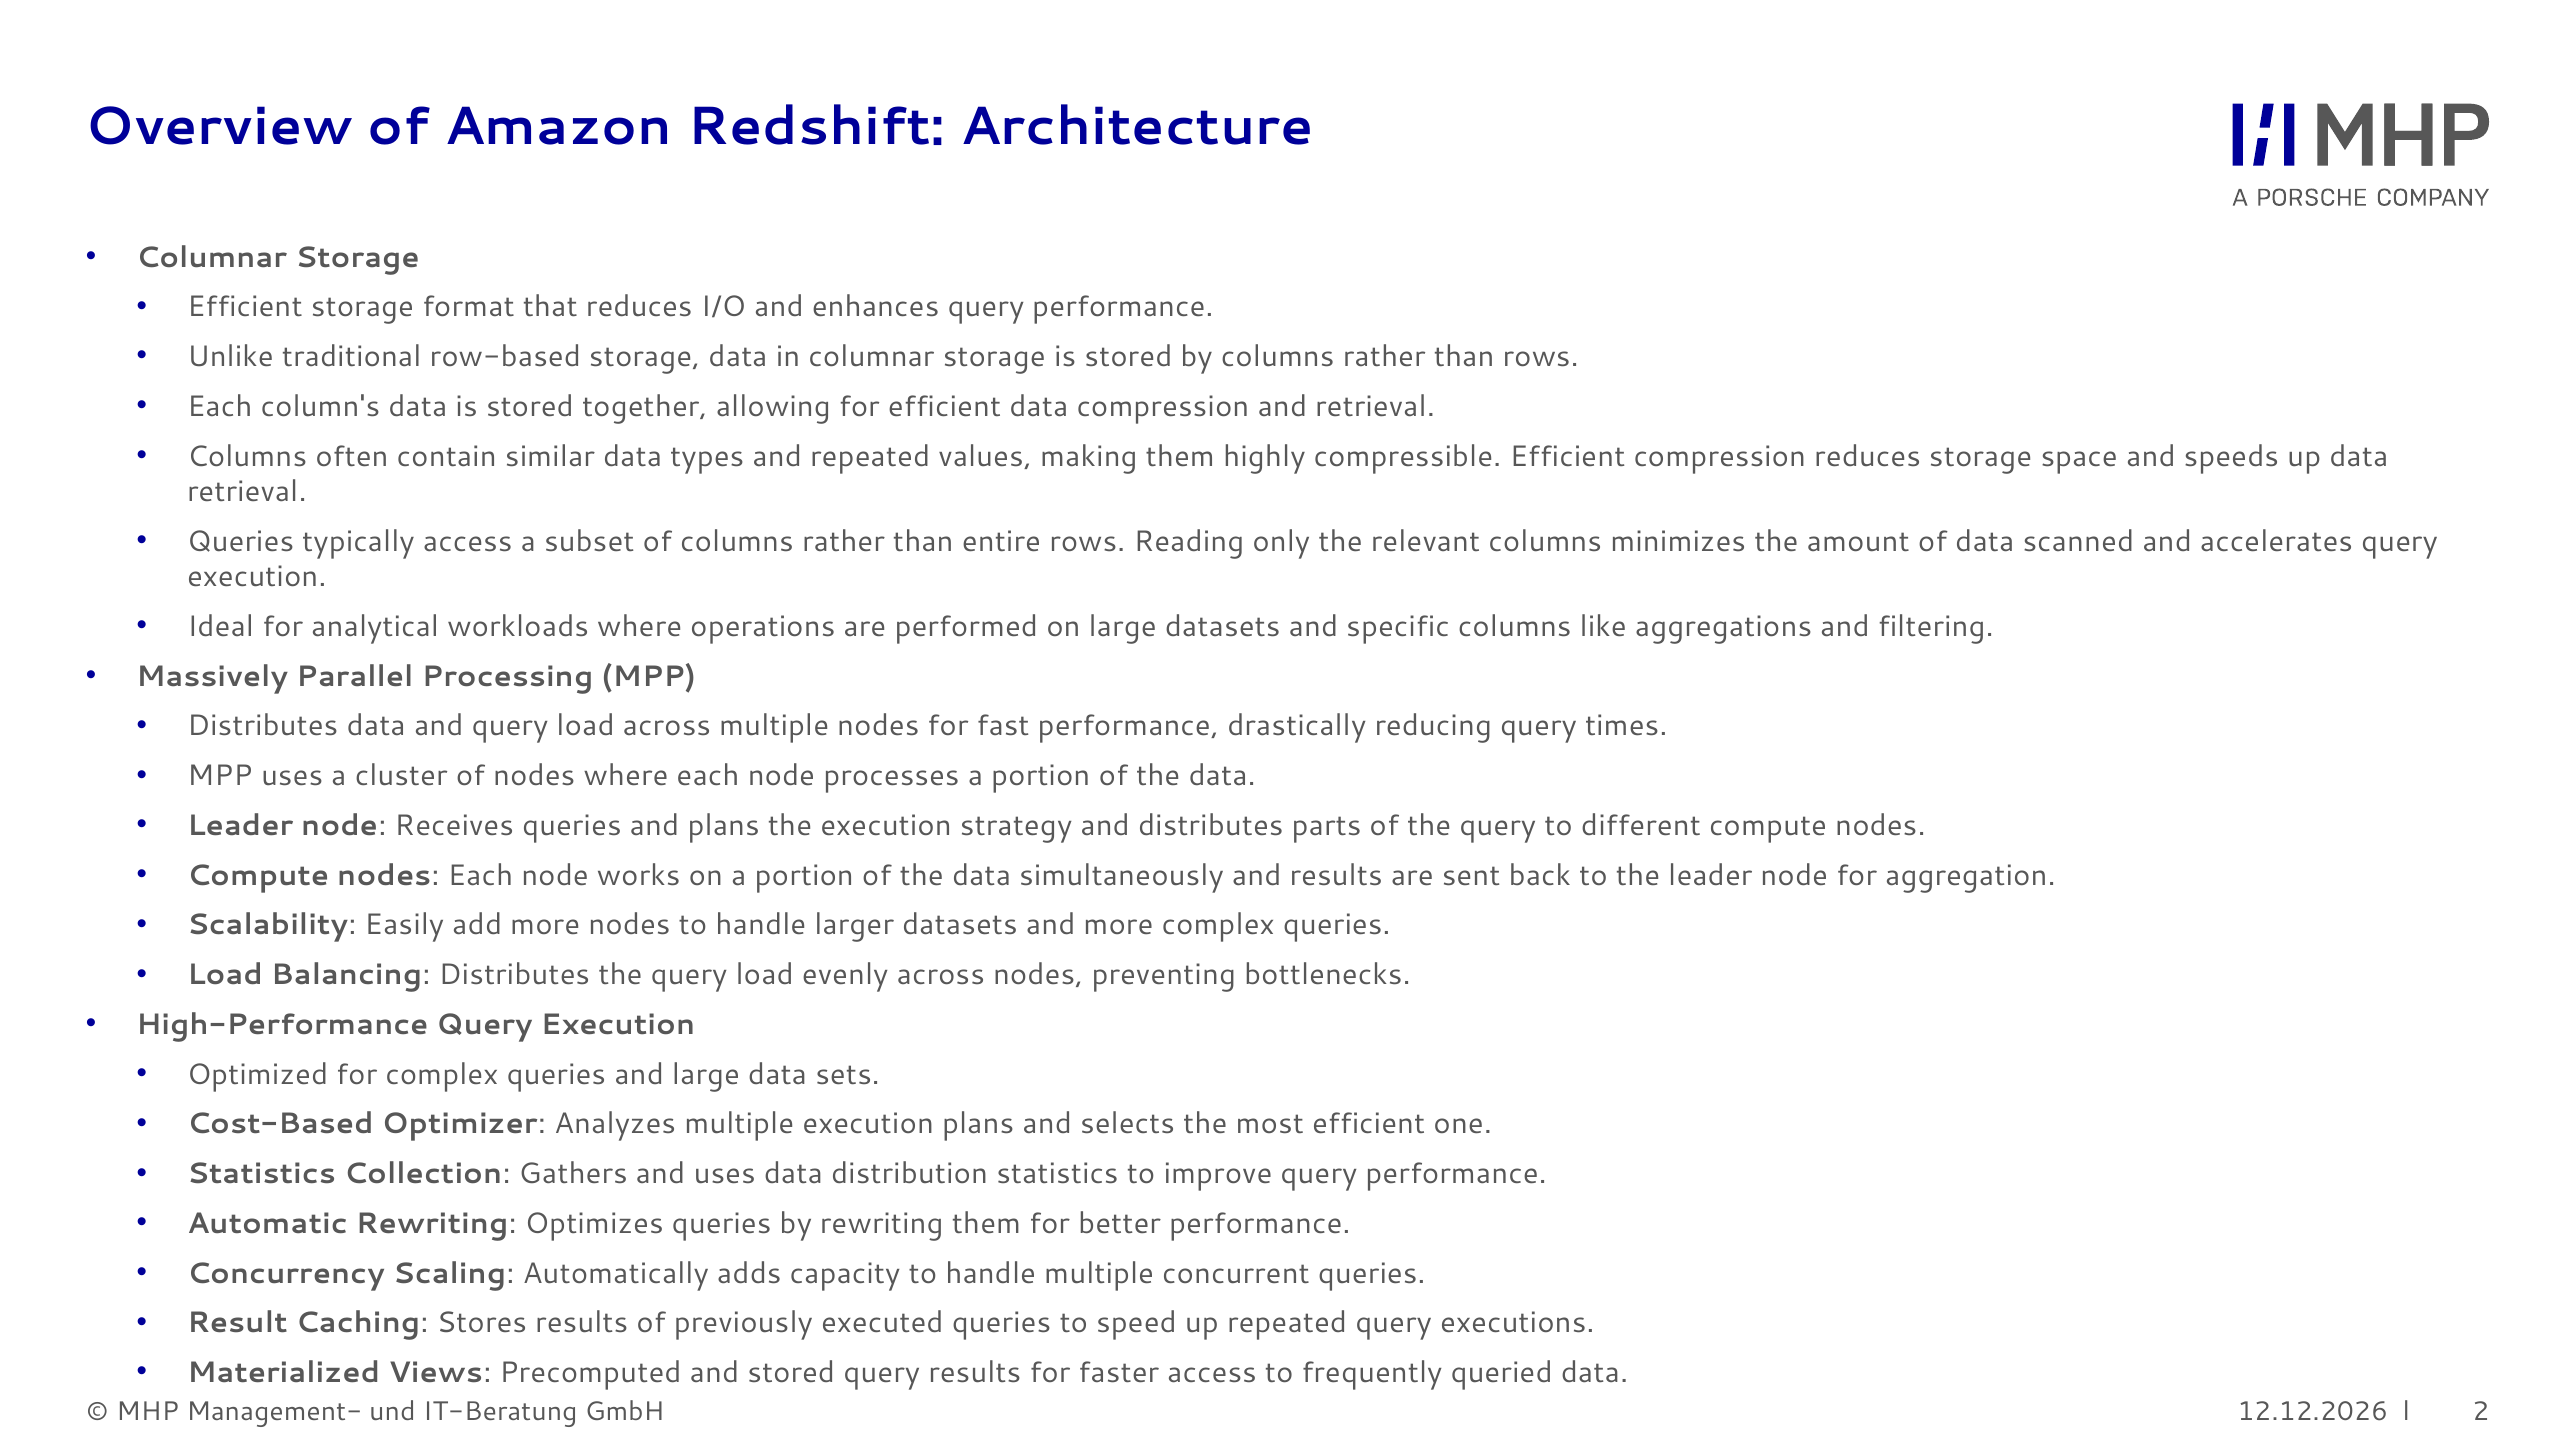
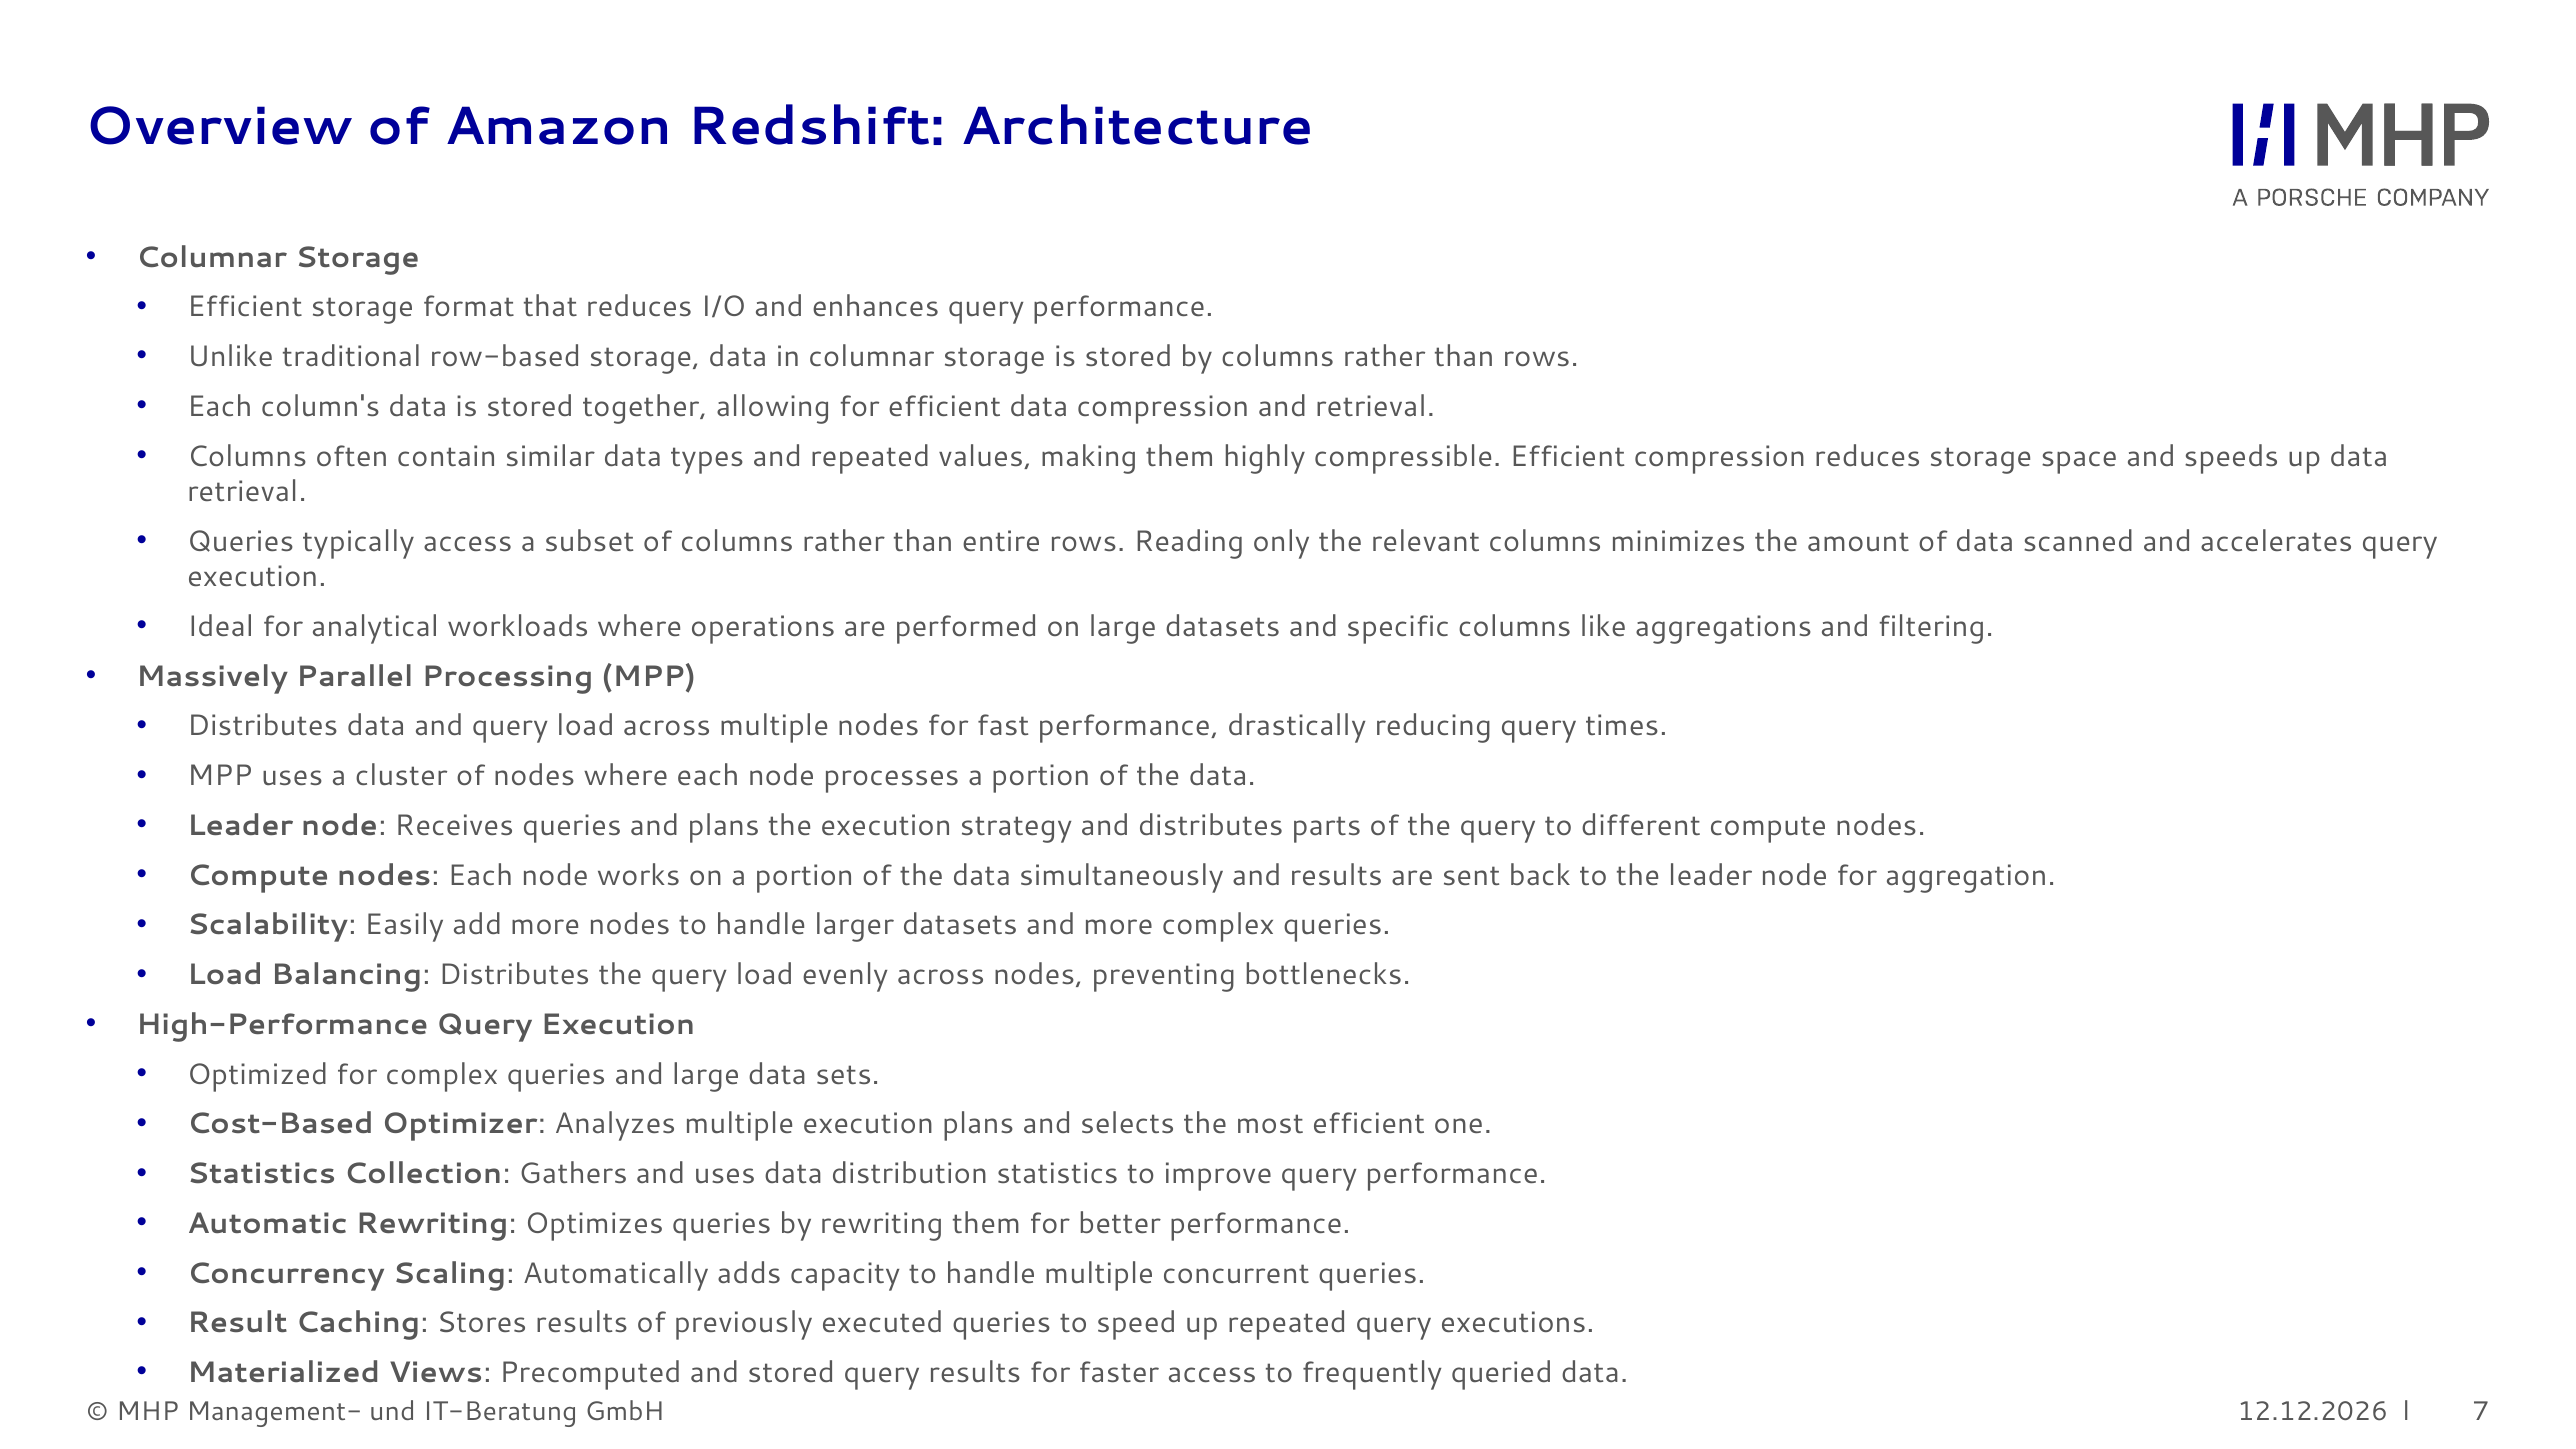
2: 2 -> 7
